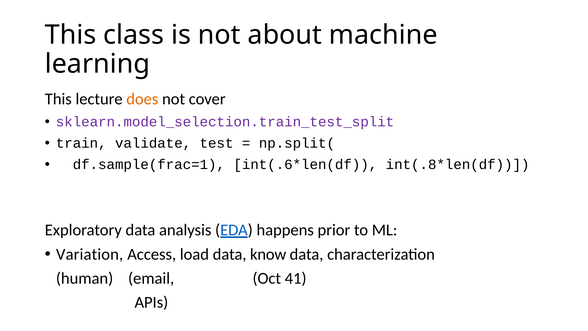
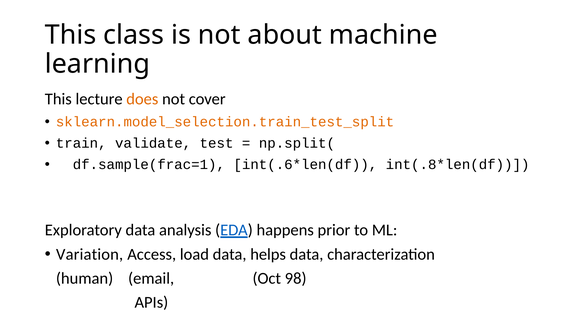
sklearn.model_selection.train_test_split colour: purple -> orange
know: know -> helps
41: 41 -> 98
